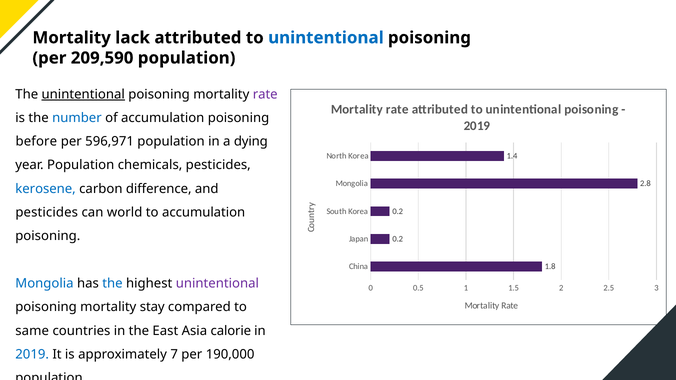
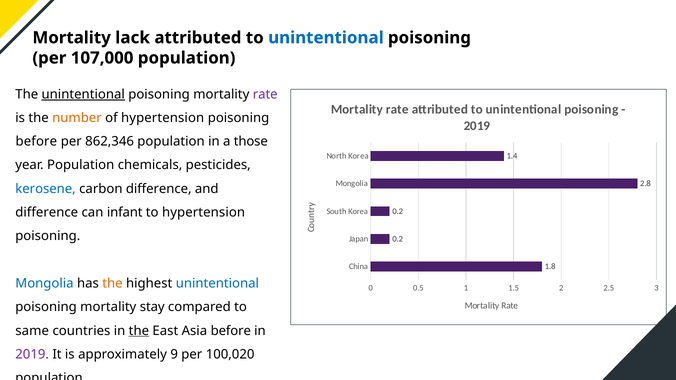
209,590: 209,590 -> 107,000
number colour: blue -> orange
of accumulation: accumulation -> hypertension
596,971: 596,971 -> 862,346
dying: dying -> those
pesticides at (47, 213): pesticides -> difference
world: world -> infant
to accumulation: accumulation -> hypertension
the at (112, 284) colour: blue -> orange
unintentional at (217, 284) colour: purple -> blue
the at (139, 331) underline: none -> present
Asia calorie: calorie -> before
2019 at (32, 355) colour: blue -> purple
7: 7 -> 9
190,000: 190,000 -> 100,020
